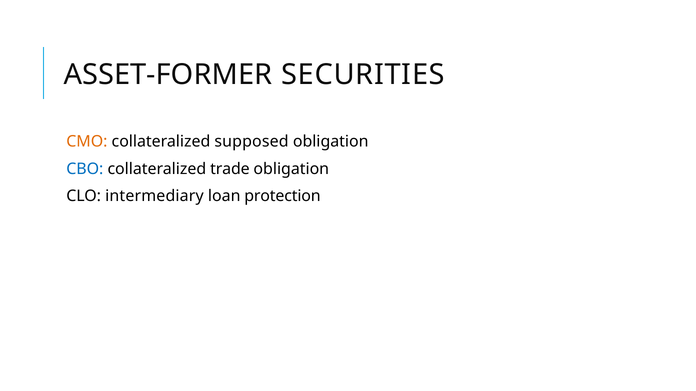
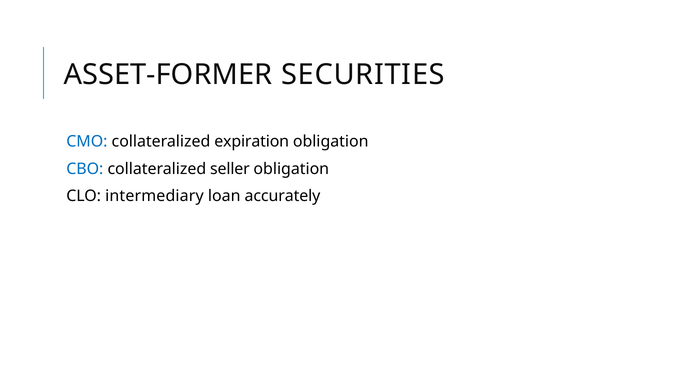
CMO colour: orange -> blue
supposed: supposed -> expiration
trade: trade -> seller
protection: protection -> accurately
